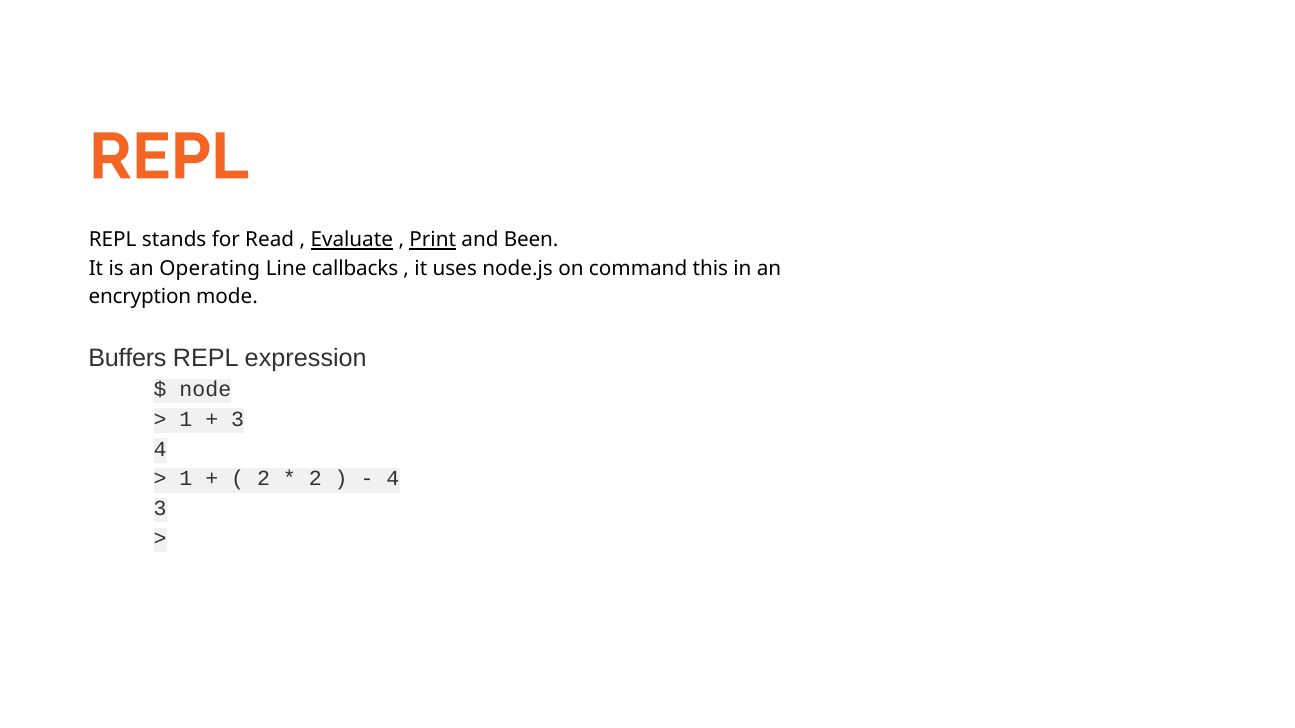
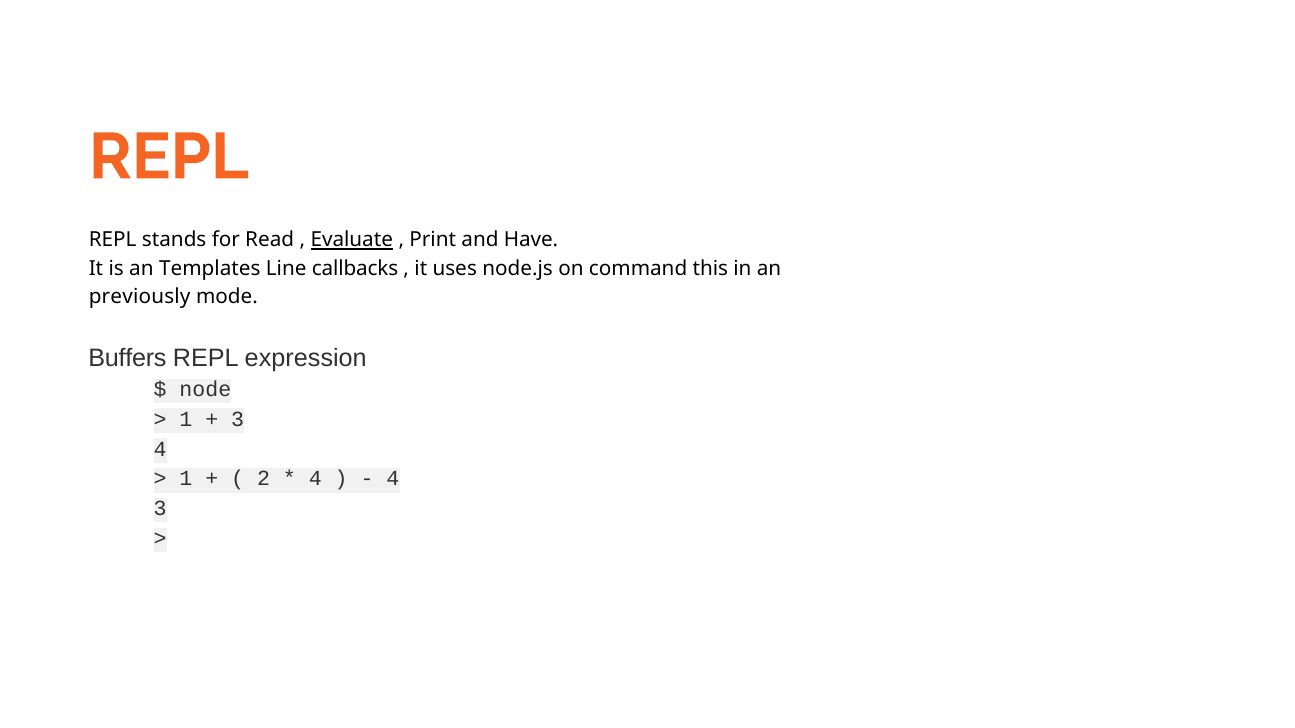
Print underline: present -> none
Been: Been -> Have
Operating: Operating -> Templates
encryption: encryption -> previously
2 at (315, 479): 2 -> 4
